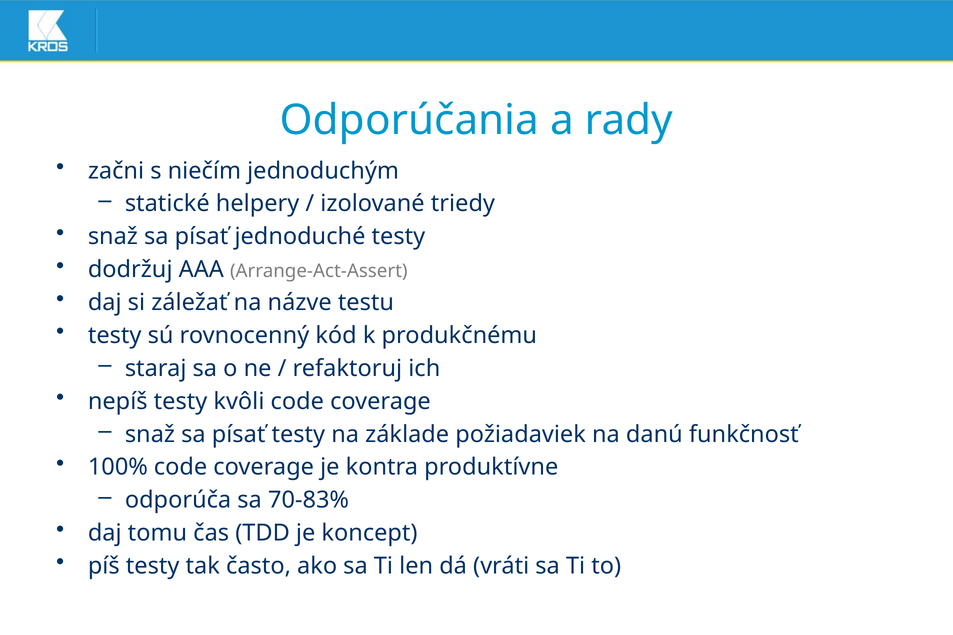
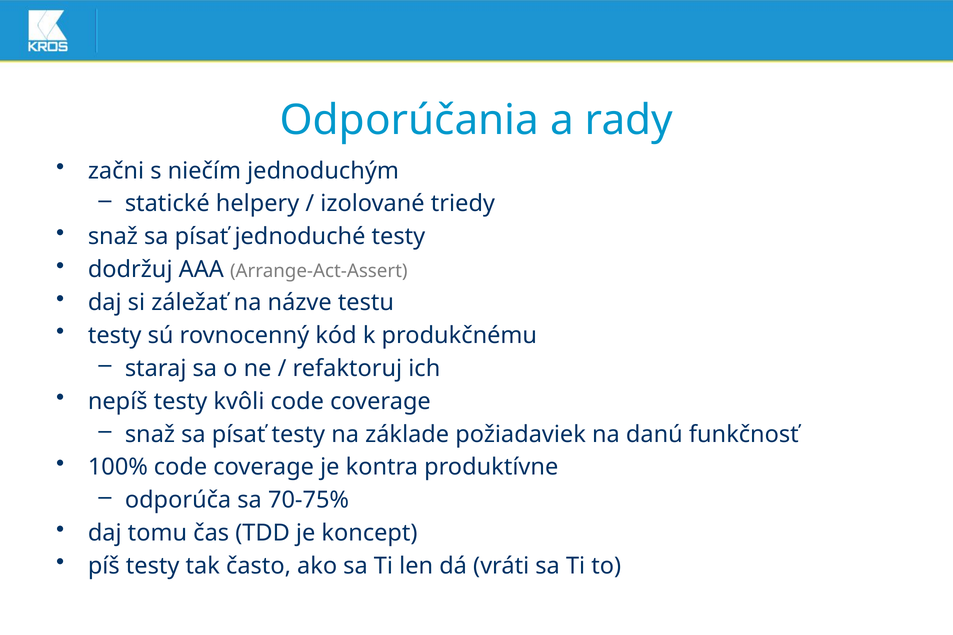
70-83%: 70-83% -> 70-75%
